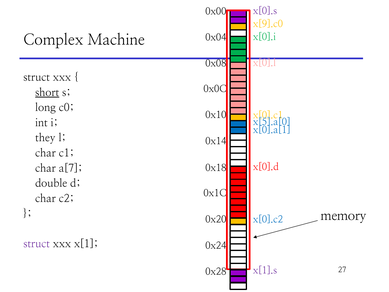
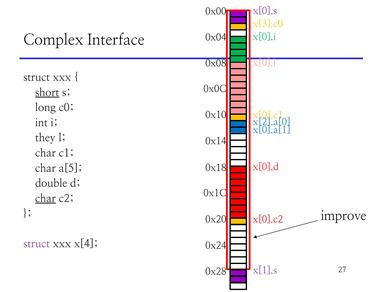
x[9].c0: x[9].c0 -> x[3].c0
Machine: Machine -> Interface
x[5].a[0: x[5].a[0 -> x[2].a[0
a[7: a[7 -> a[5
char at (45, 198) underline: none -> present
memory: memory -> improve
x[0].c2 colour: blue -> red
x[1: x[1 -> x[4
